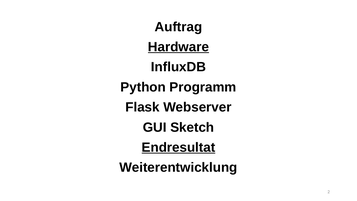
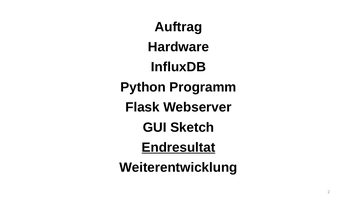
Hardware underline: present -> none
